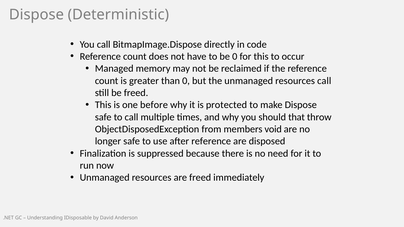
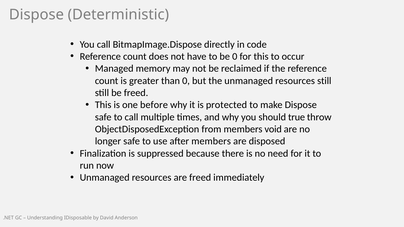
resources call: call -> still
that: that -> true
after reference: reference -> members
